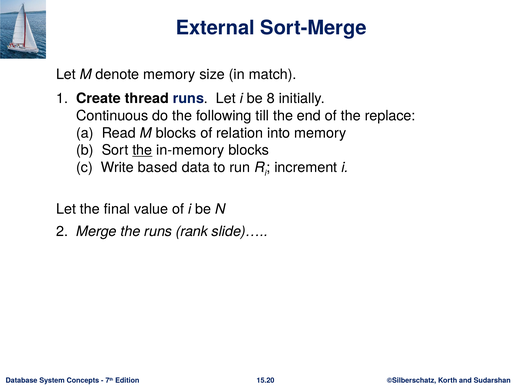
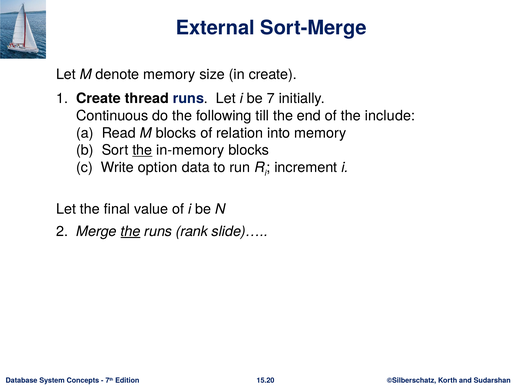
in match: match -> create
8: 8 -> 7
replace: replace -> include
based: based -> option
the at (130, 231) underline: none -> present
